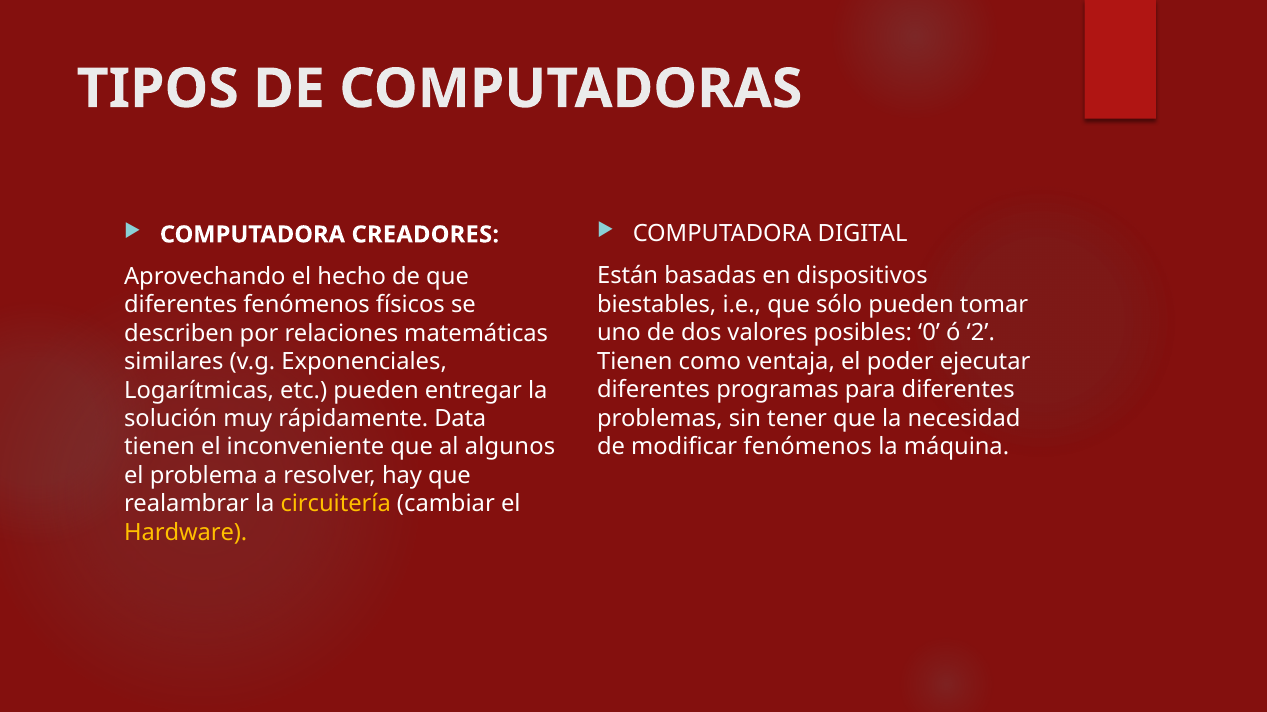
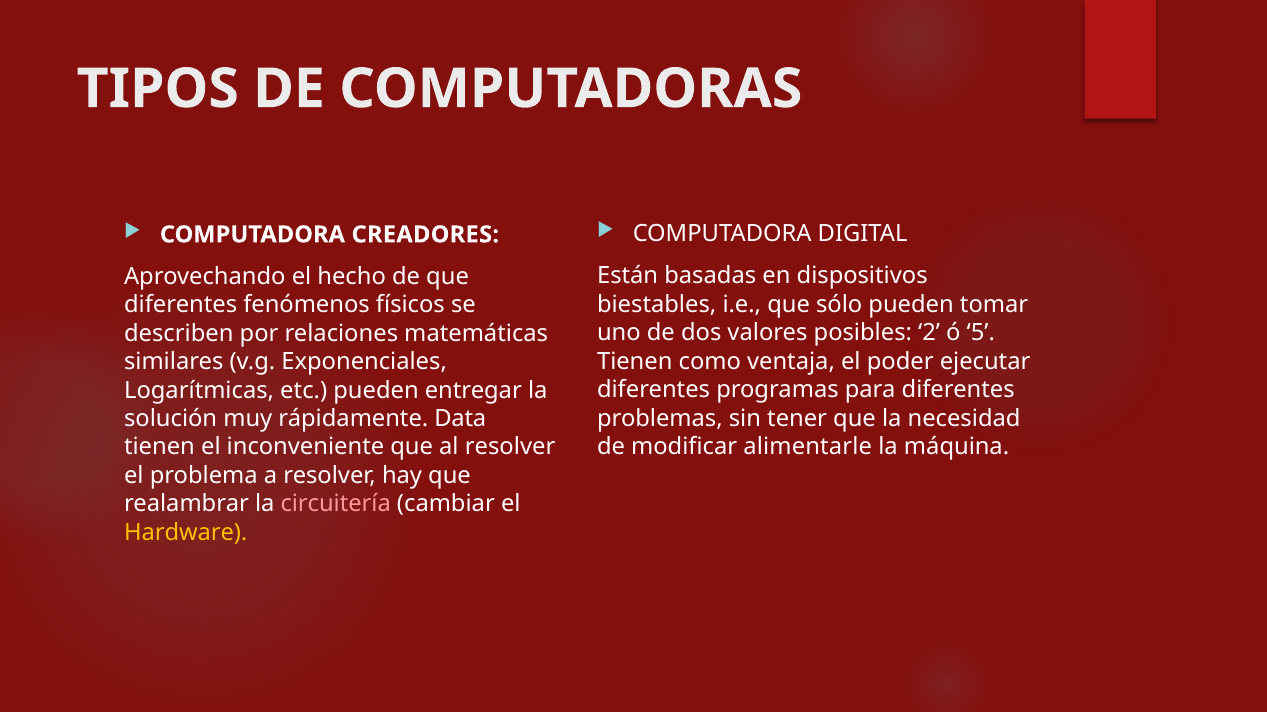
0: 0 -> 2
2: 2 -> 5
modificar fenómenos: fenómenos -> alimentarle
al algunos: algunos -> resolver
circuitería colour: yellow -> pink
